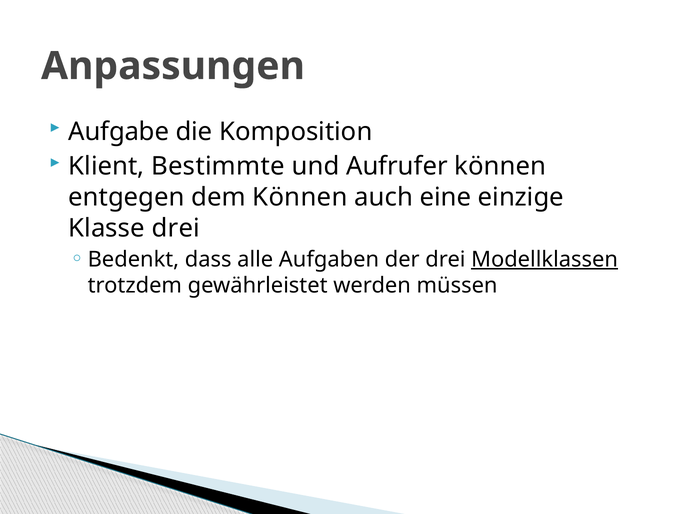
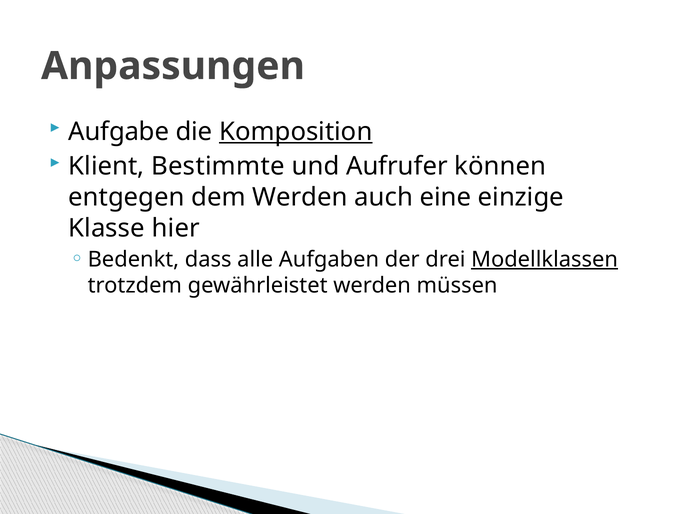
Komposition underline: none -> present
dem Können: Können -> Werden
Klasse drei: drei -> hier
